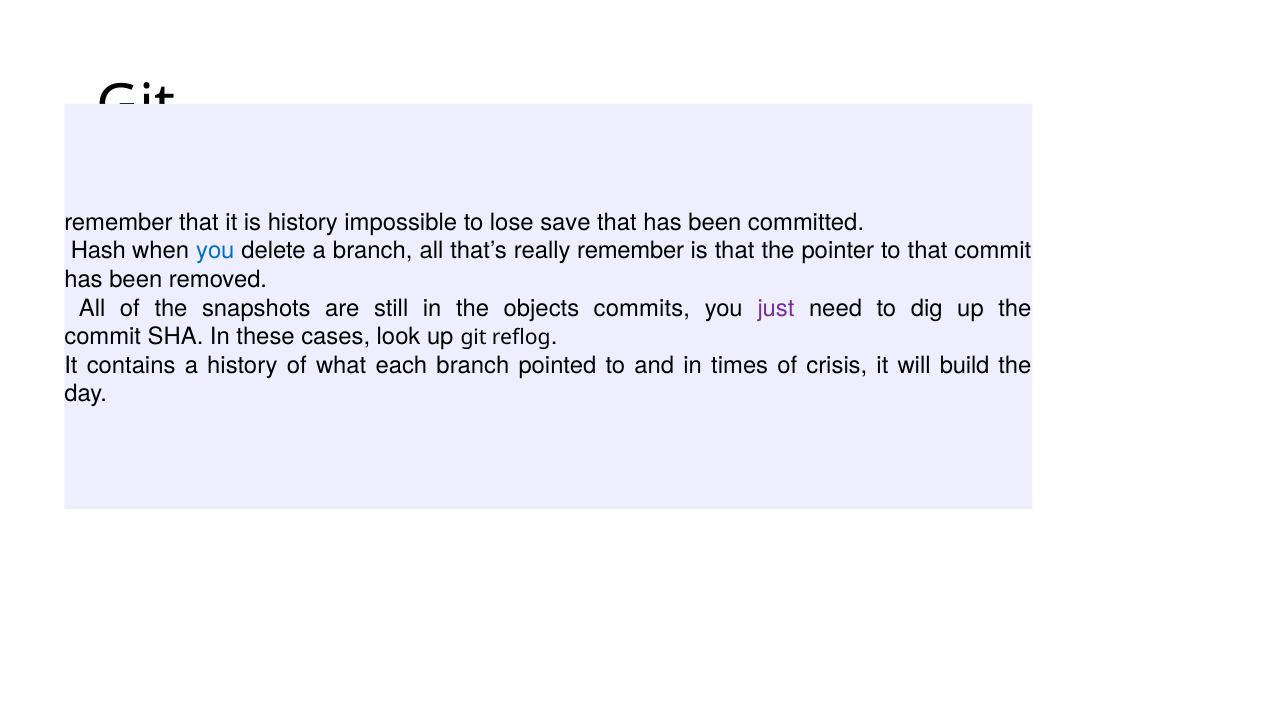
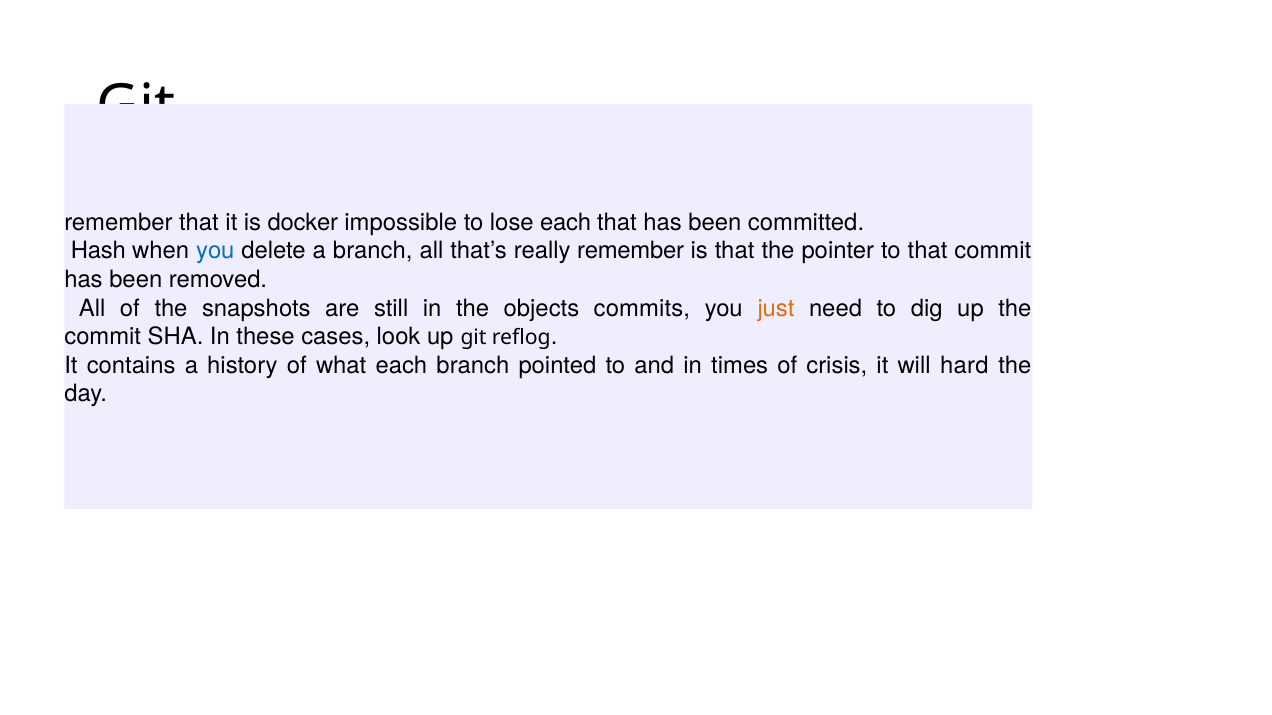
is history: history -> docker
lose save: save -> each
just colour: purple -> orange
build: build -> hard
